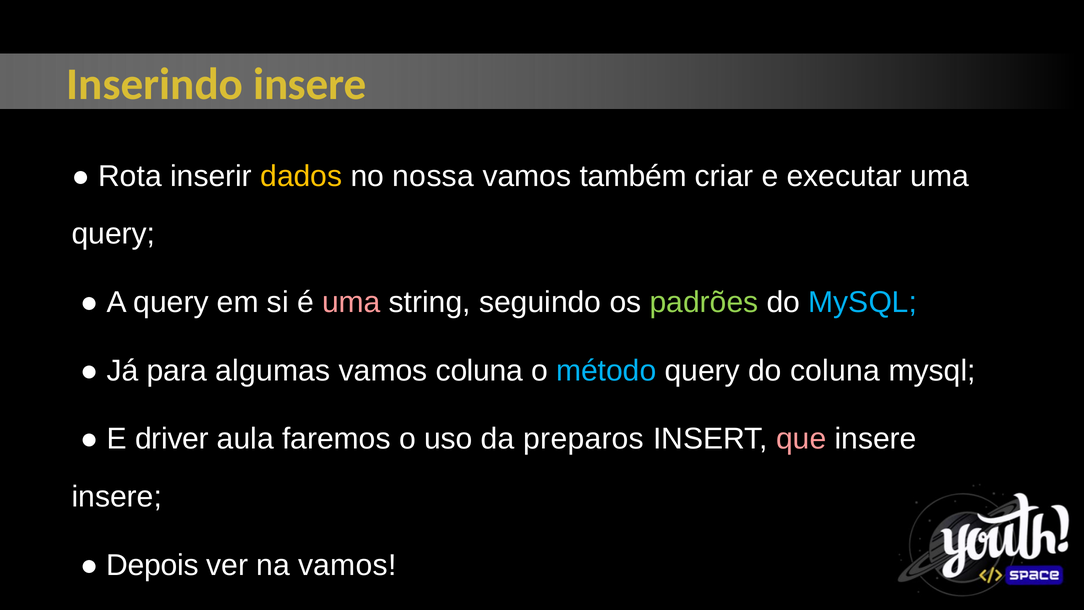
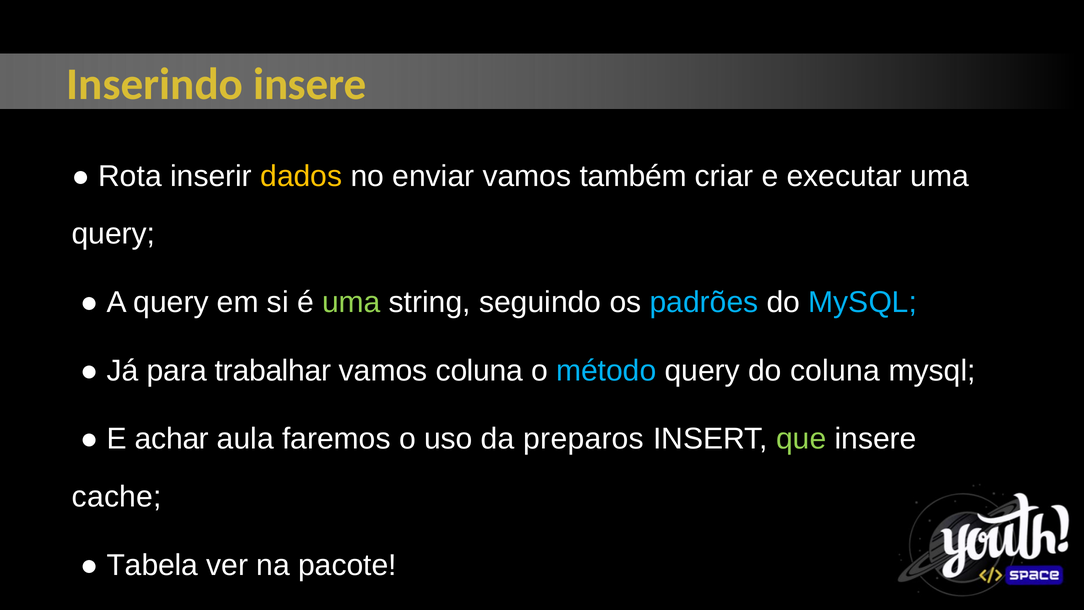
nossa: nossa -> enviar
uma at (351, 302) colour: pink -> light green
padrões colour: light green -> light blue
algumas: algumas -> trabalhar
driver: driver -> achar
que colour: pink -> light green
insere at (117, 497): insere -> cache
Depois: Depois -> Tabela
na vamos: vamos -> pacote
